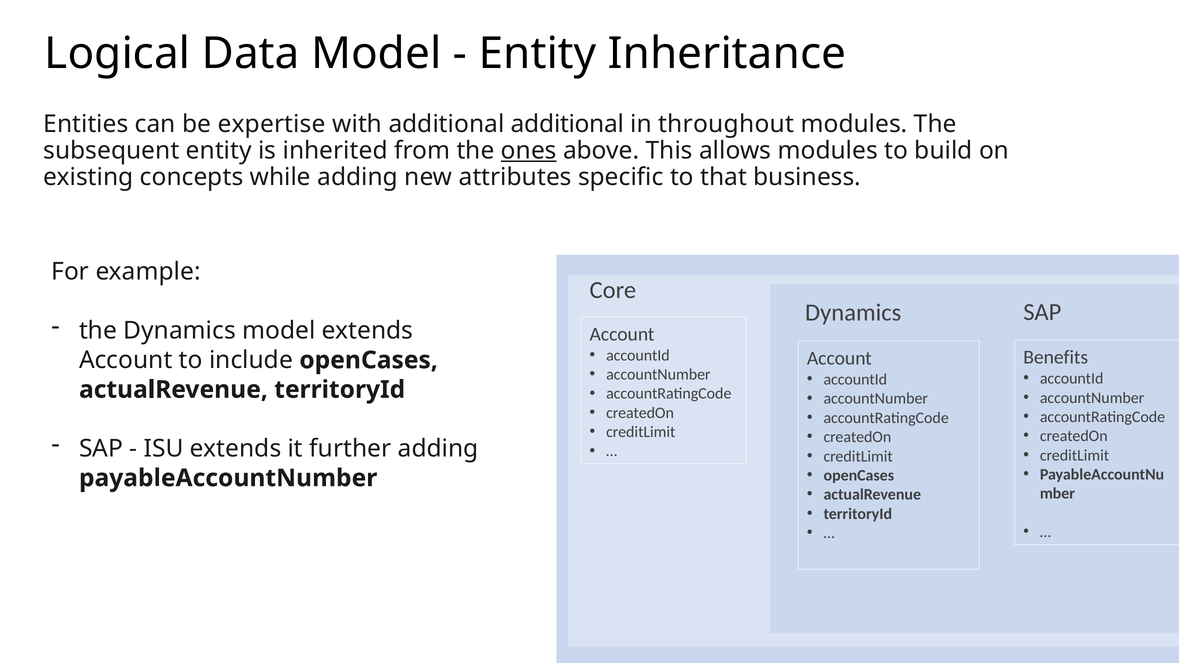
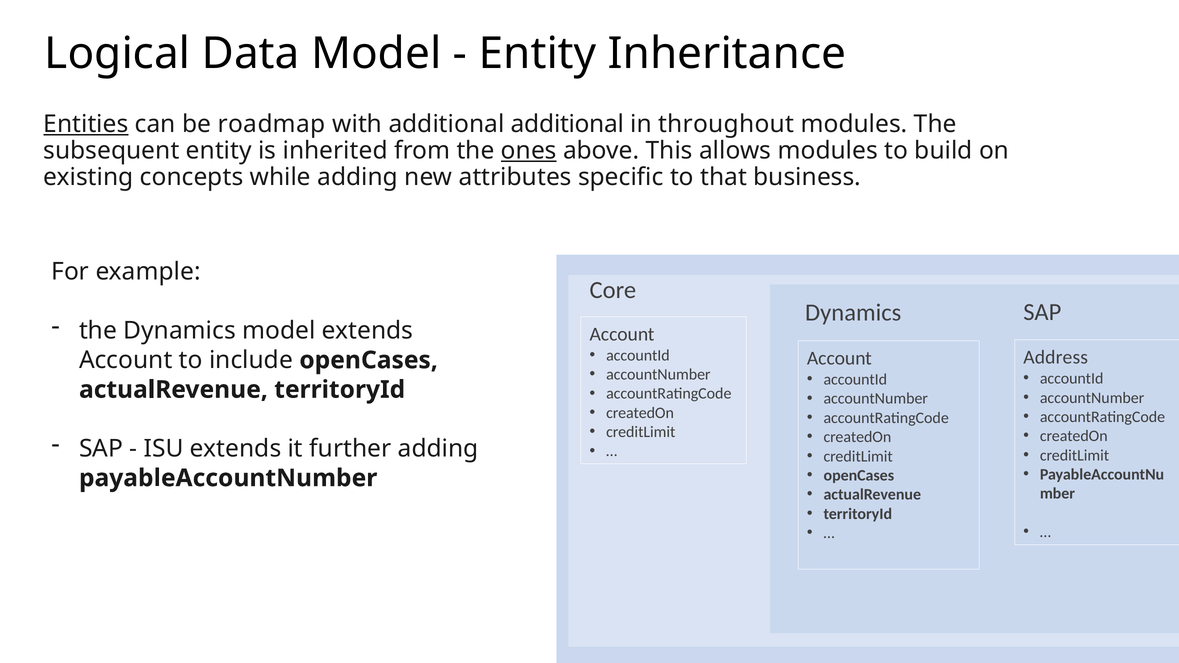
Entities underline: none -> present
expertise: expertise -> roadmap
Benefits: Benefits -> Address
